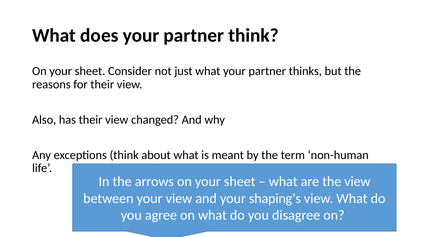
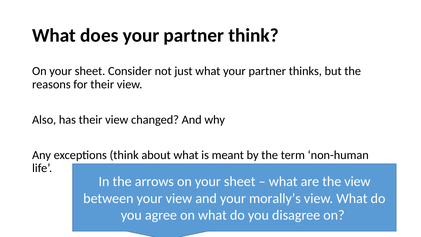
shaping’s: shaping’s -> morally’s
